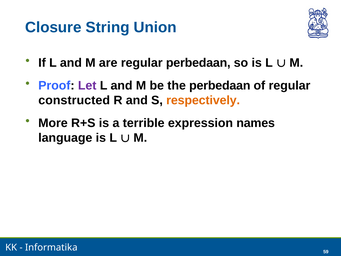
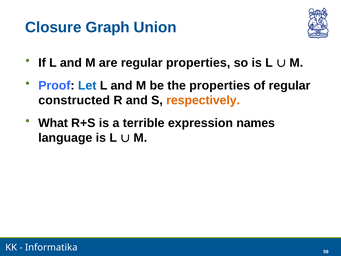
String: String -> Graph
regular perbedaan: perbedaan -> properties
Let colour: purple -> blue
the perbedaan: perbedaan -> properties
More: More -> What
